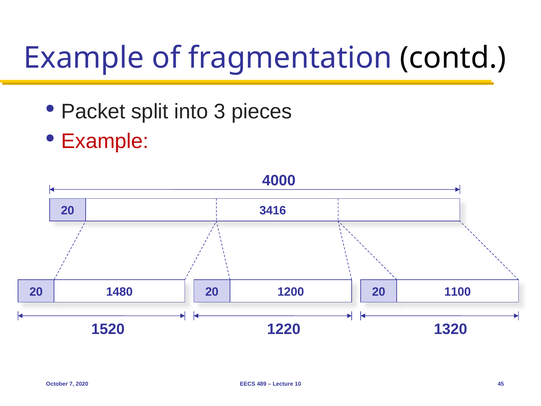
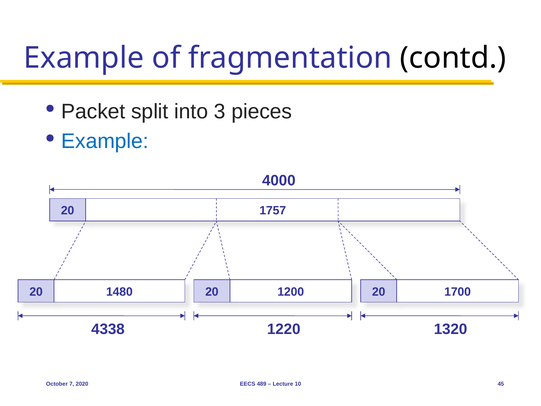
Example at (105, 141) colour: red -> blue
3416: 3416 -> 1757
1100: 1100 -> 1700
1520: 1520 -> 4338
